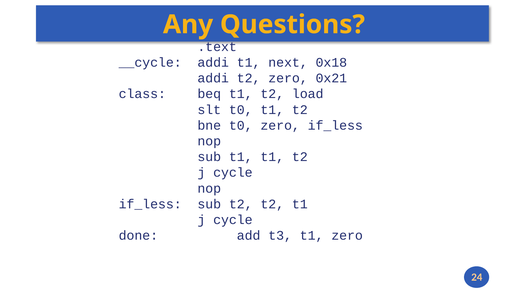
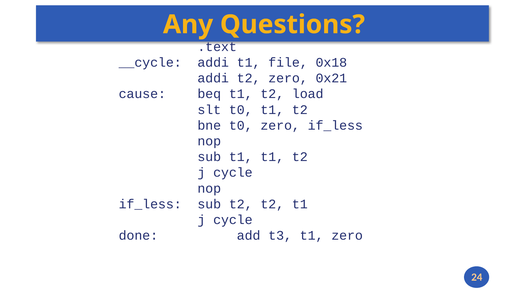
next: next -> file
class: class -> cause
